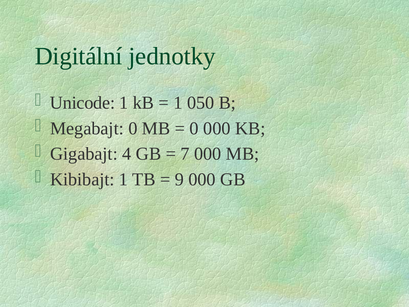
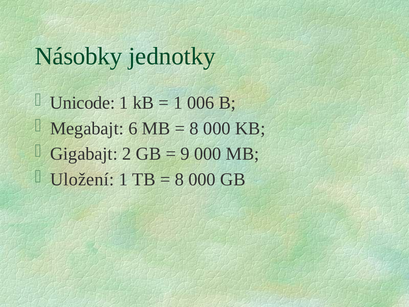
Digitální: Digitální -> Násobky
050: 050 -> 006
Megabajt 0: 0 -> 6
0 at (194, 128): 0 -> 8
4: 4 -> 2
7: 7 -> 9
Kibibajt: Kibibajt -> Uložení
9 at (179, 179): 9 -> 8
